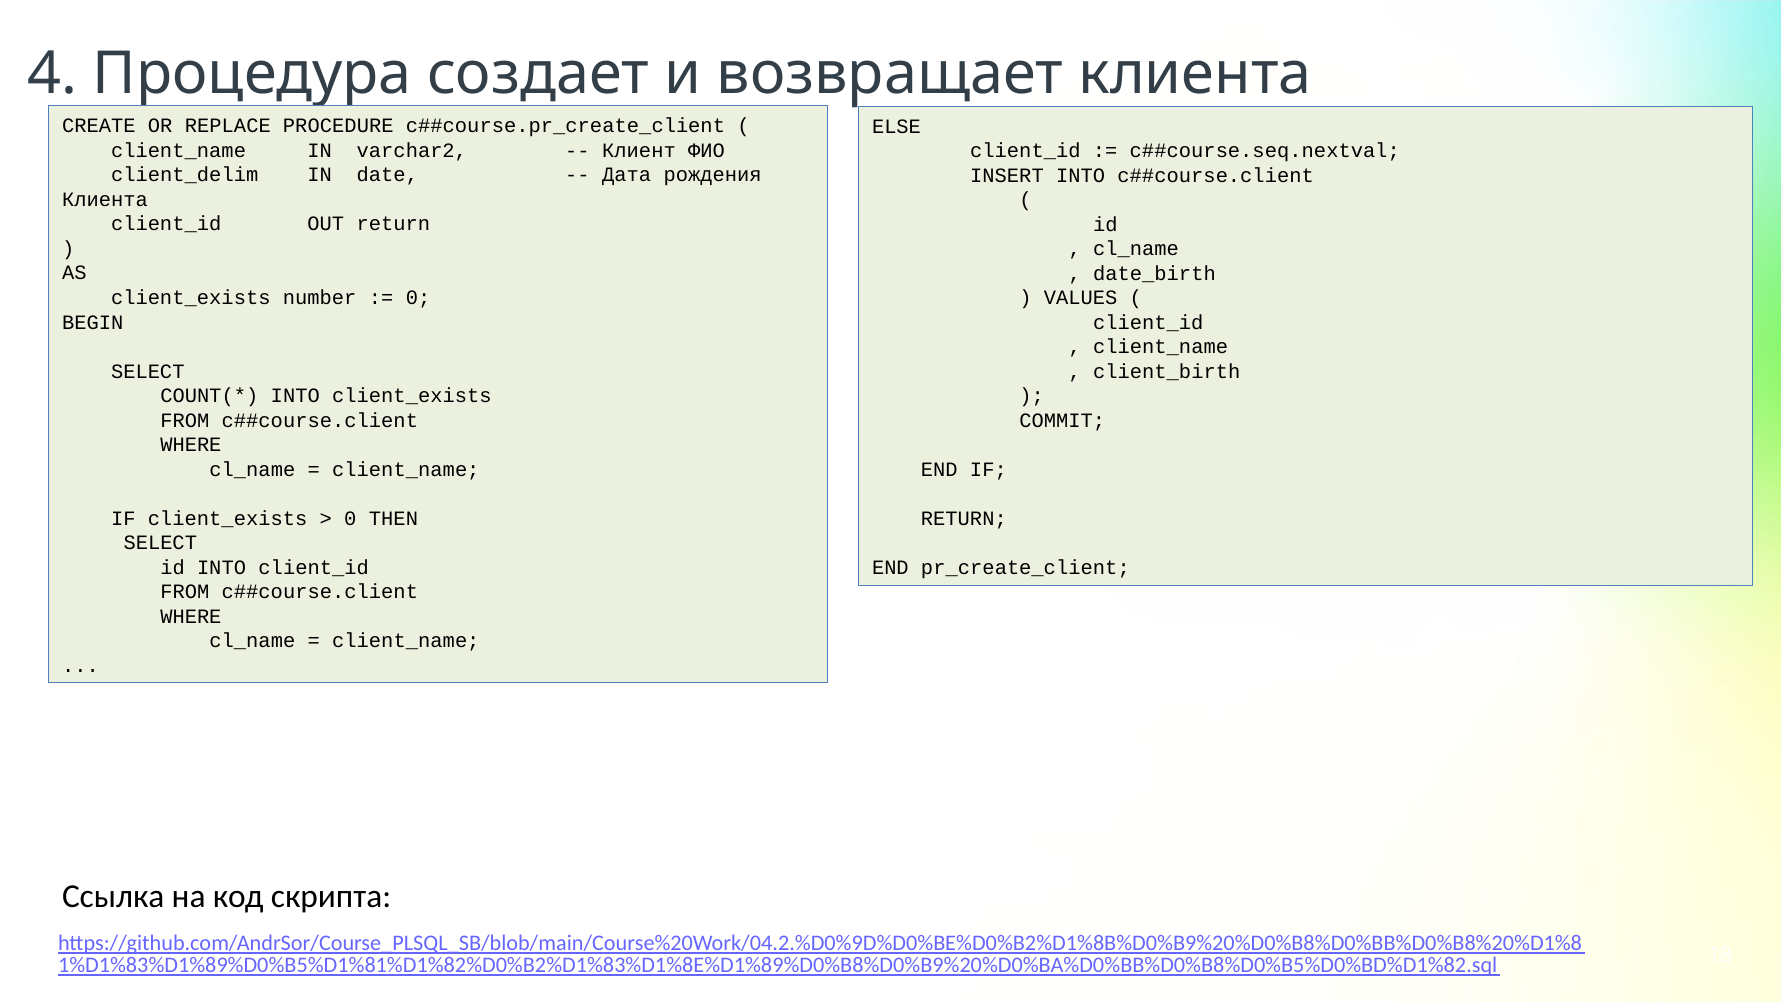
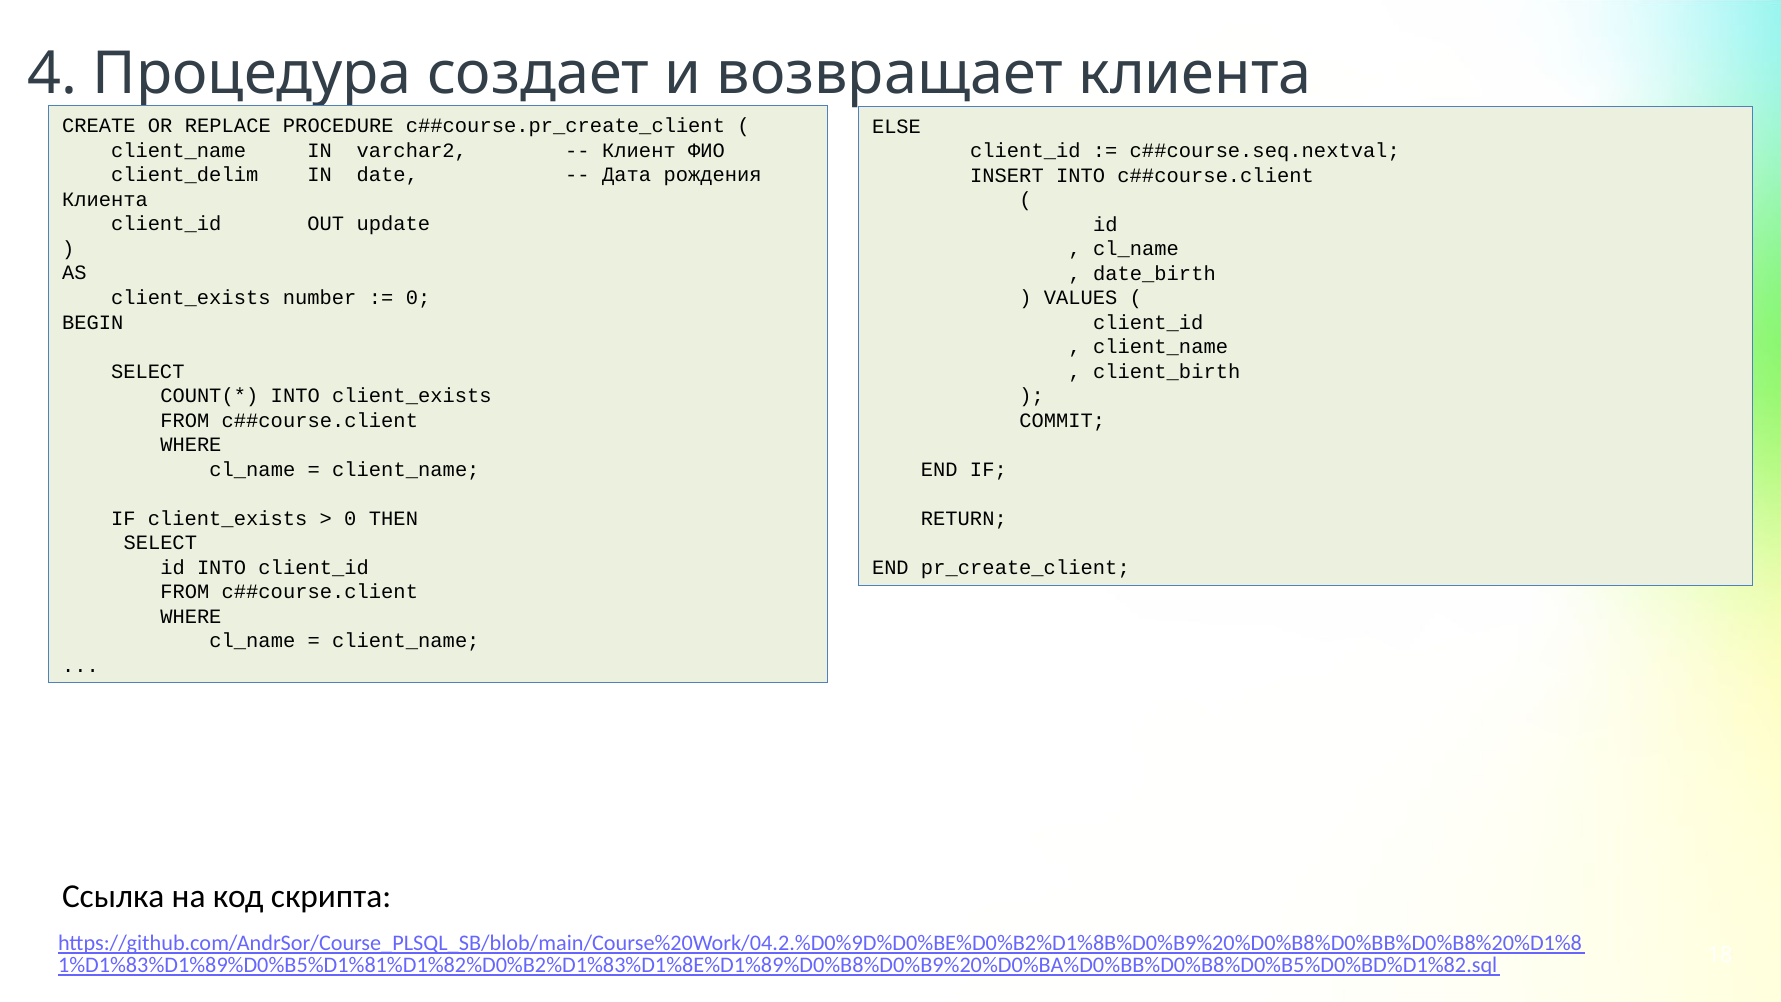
OUT return: return -> update
